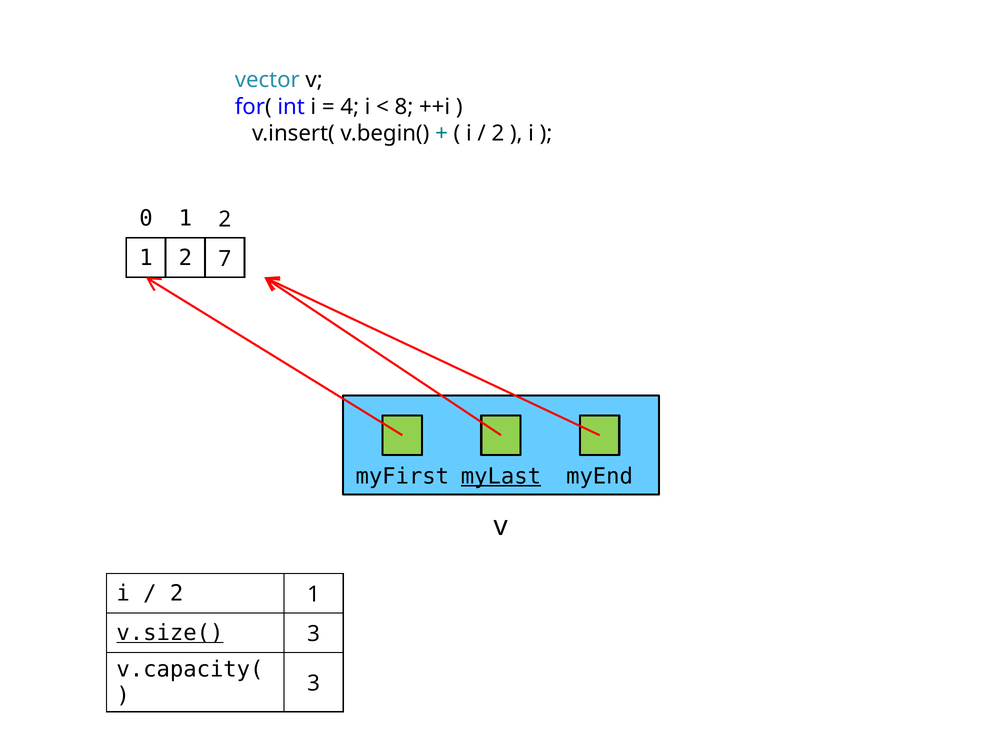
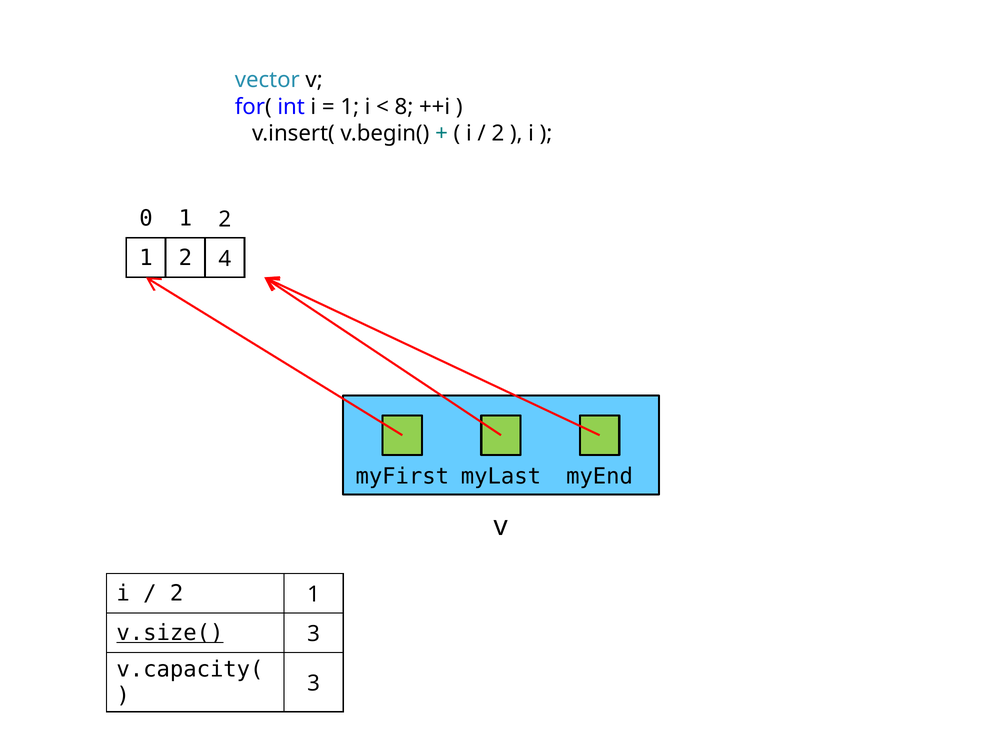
4 at (350, 107): 4 -> 1
7: 7 -> 4
myLast underline: present -> none
